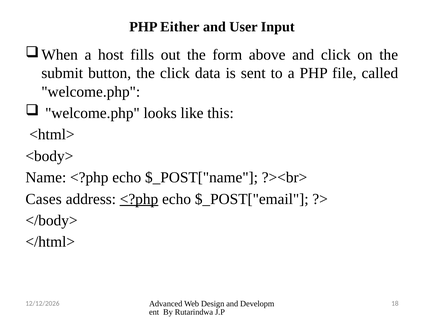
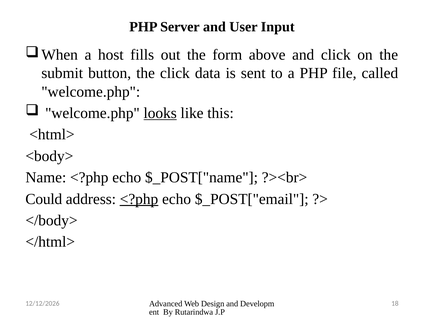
Either: Either -> Server
looks underline: none -> present
Cases: Cases -> Could
